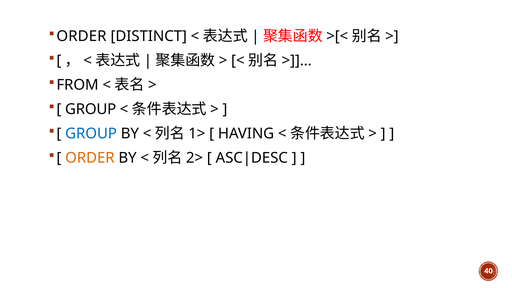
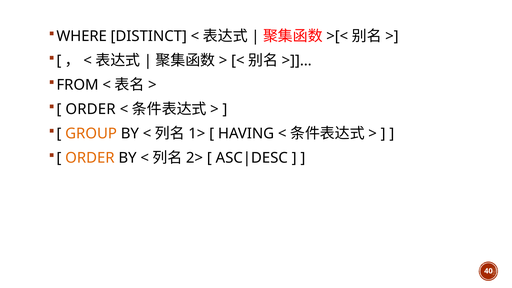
ORDER at (82, 36): ORDER -> WHERE
GROUP at (91, 109): GROUP -> ORDER
GROUP at (91, 134) colour: blue -> orange
